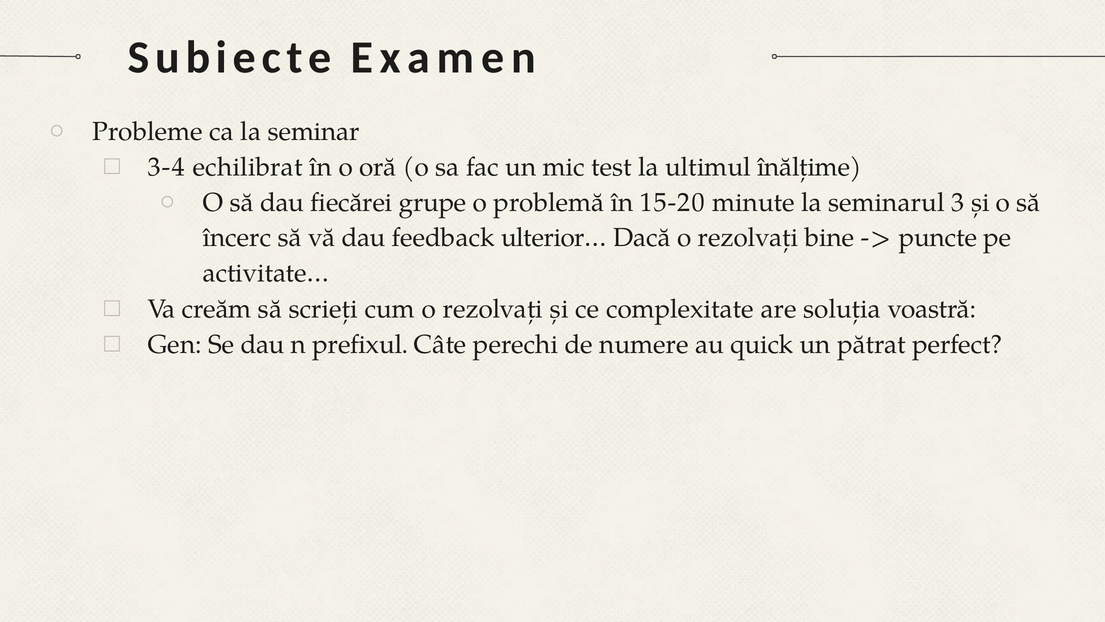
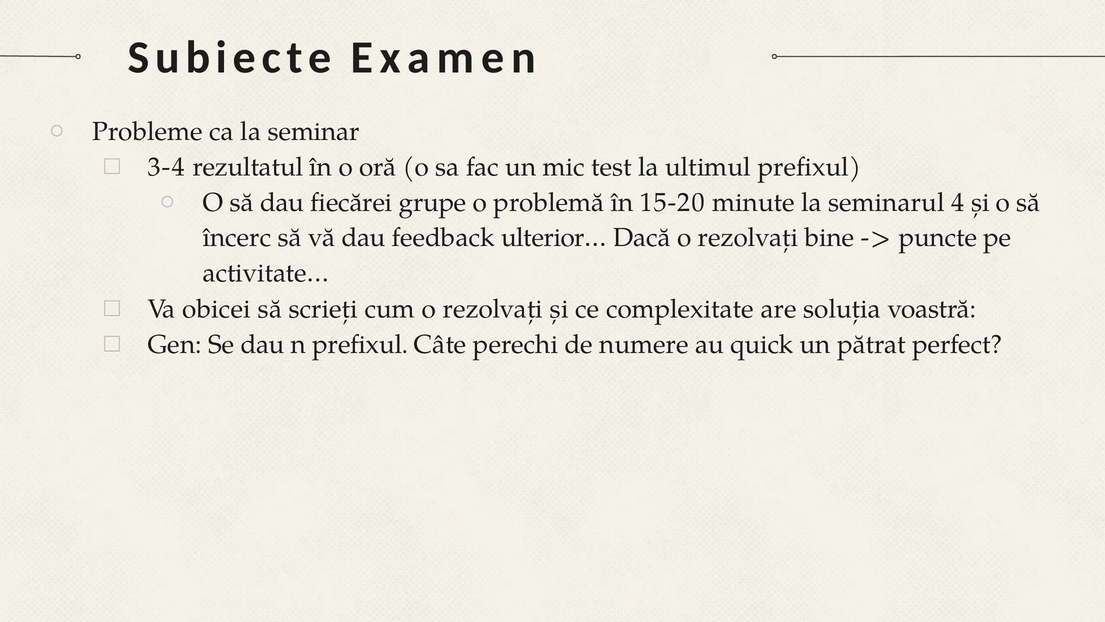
echilibrat: echilibrat -> rezultatul
ultimul înălțime: înălțime -> preﬁxul
3: 3 -> 4
creăm: creăm -> obicei
